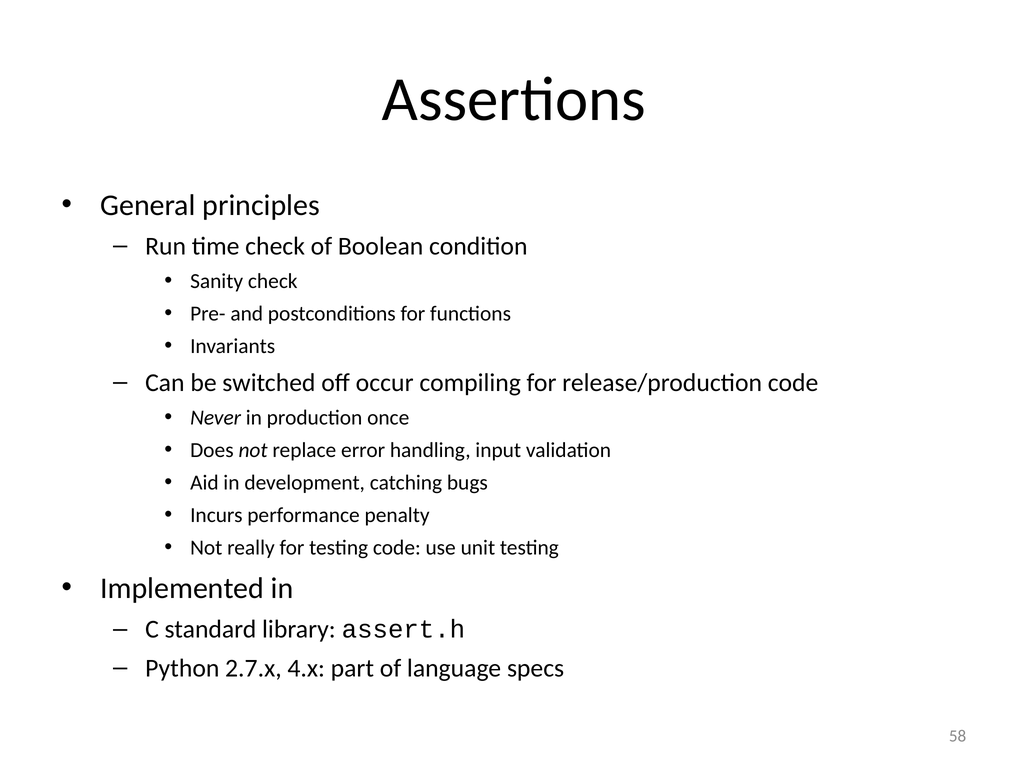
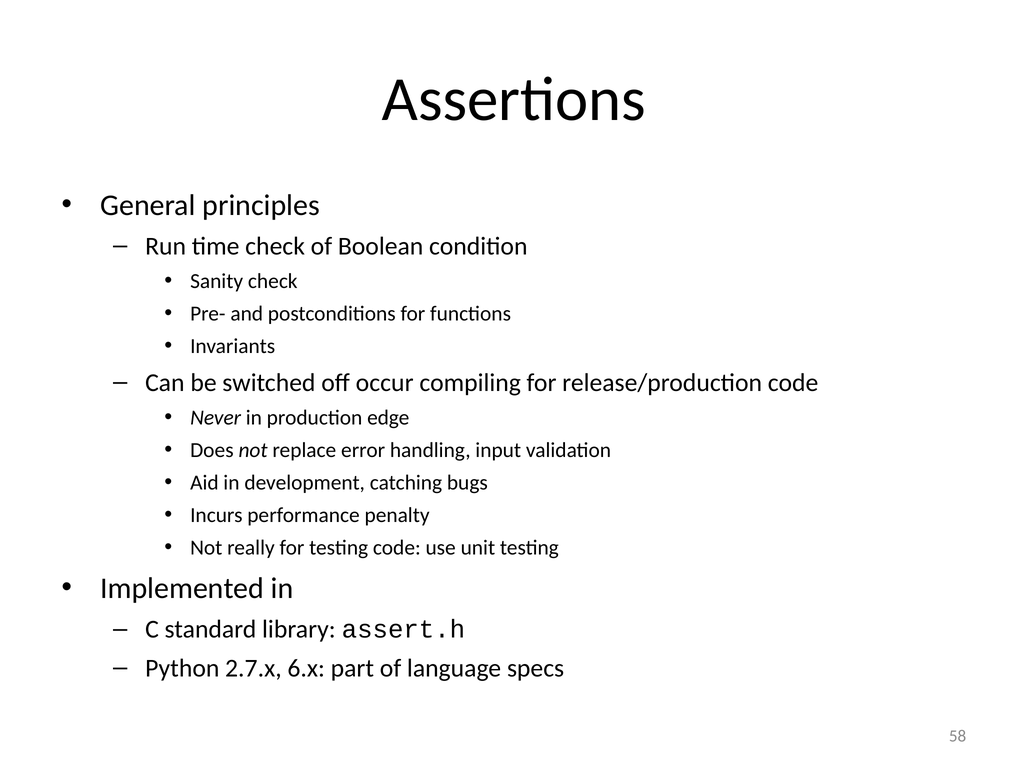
once: once -> edge
4.x: 4.x -> 6.x
